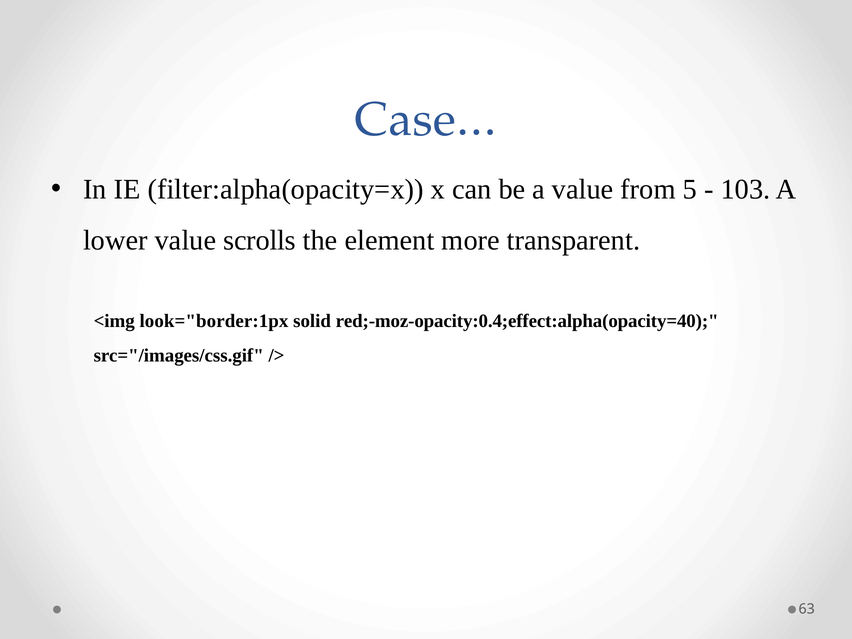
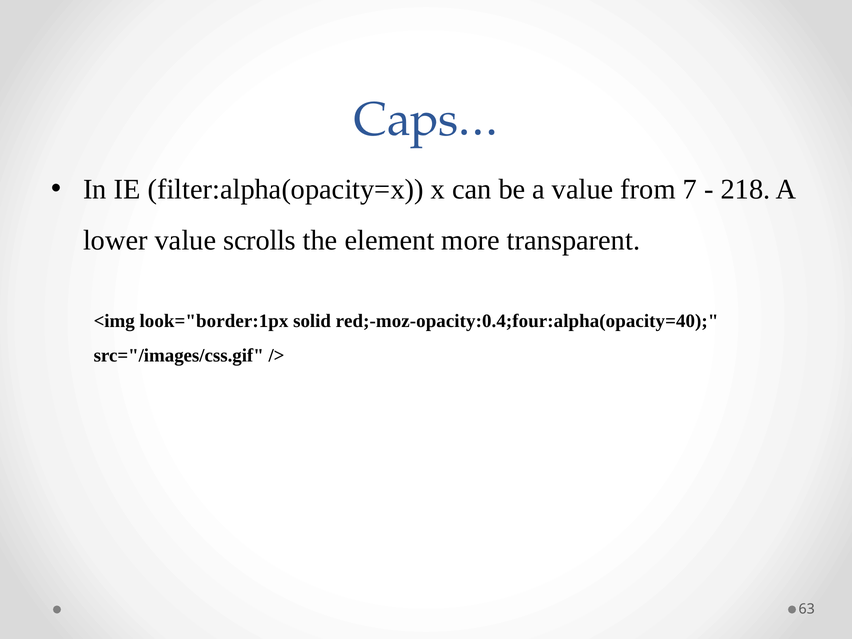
Case…: Case… -> Caps…
5: 5 -> 7
103: 103 -> 218
red;-moz-opacity:0.4;effect:alpha(opacity=40: red;-moz-opacity:0.4;effect:alpha(opacity=40 -> red;-moz-opacity:0.4;four:alpha(opacity=40
